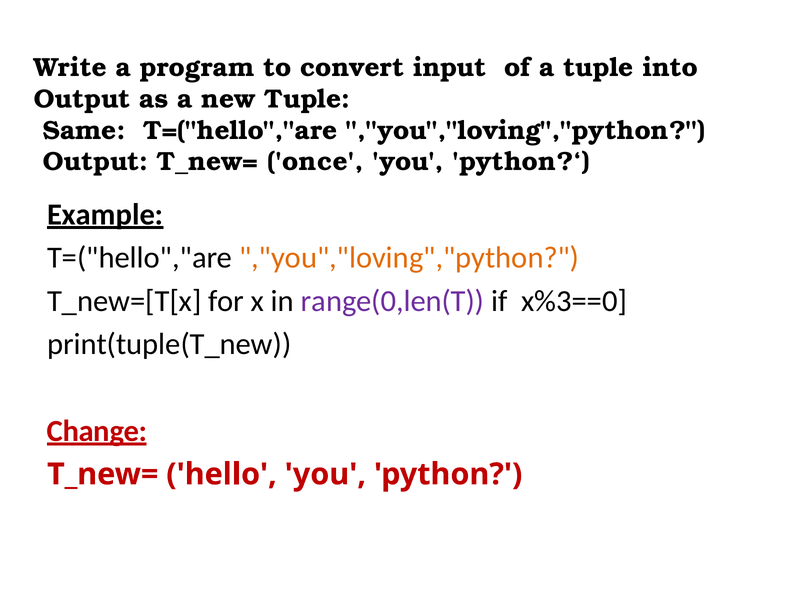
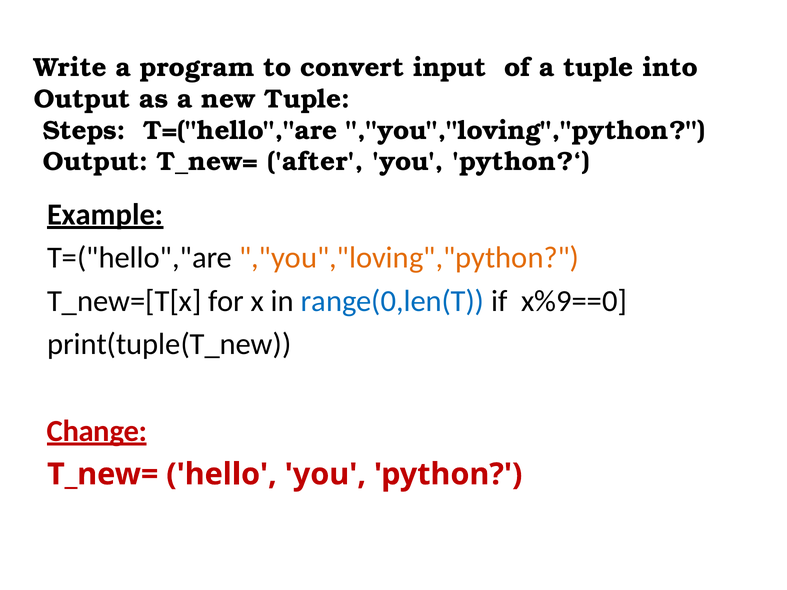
Same: Same -> Steps
once: once -> after
range(0,len(T colour: purple -> blue
x%3==0: x%3==0 -> x%9==0
